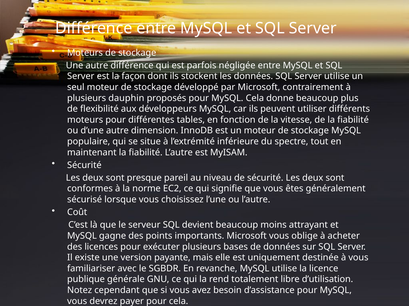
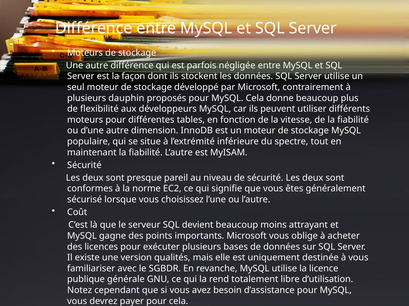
payante: payante -> qualités
